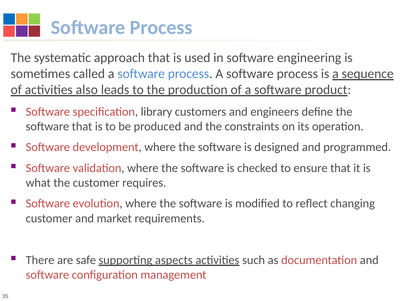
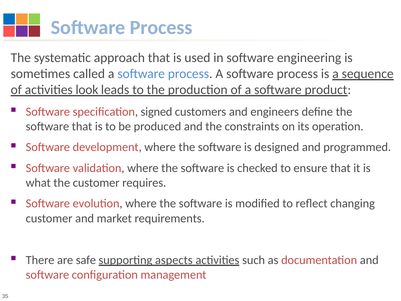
also: also -> look
library: library -> signed
